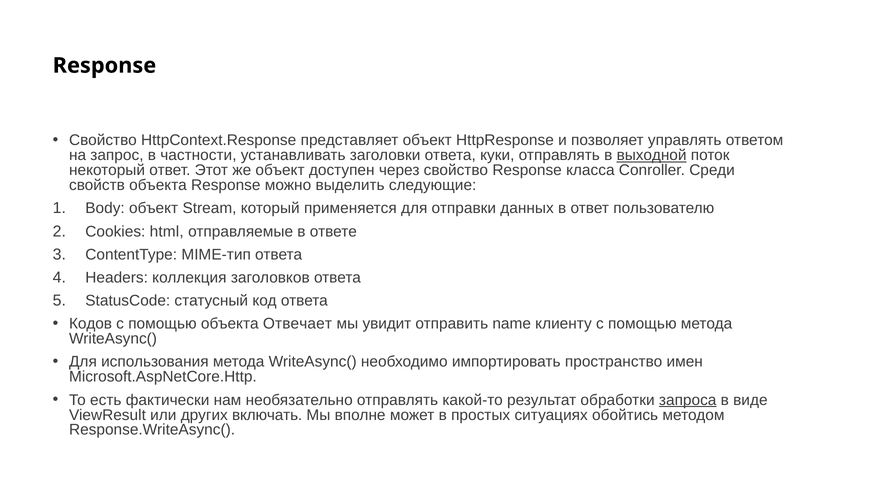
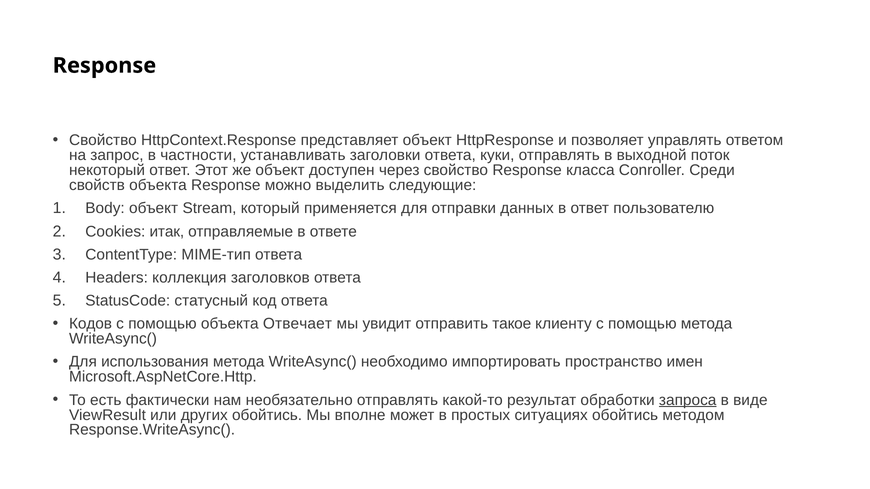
выходной underline: present -> none
html: html -> итак
name: name -> такое
других включать: включать -> обойтись
